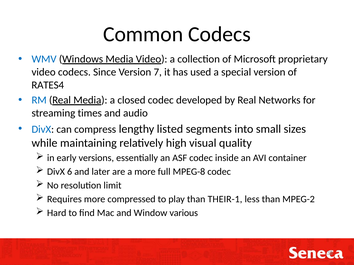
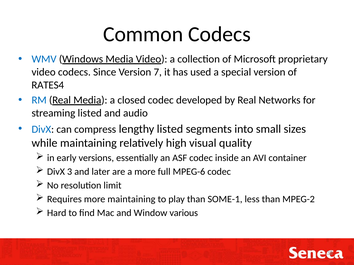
streaming times: times -> listed
6: 6 -> 3
MPEG-8: MPEG-8 -> MPEG-6
more compressed: compressed -> maintaining
THEIR-1: THEIR-1 -> SOME-1
